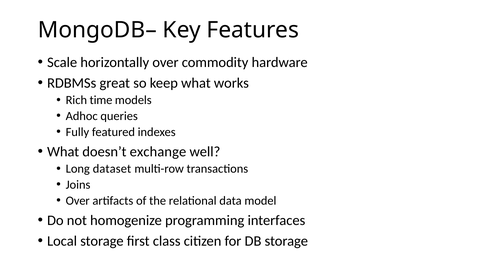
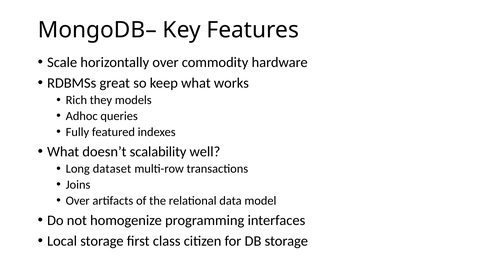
time: time -> they
exchange: exchange -> scalability
